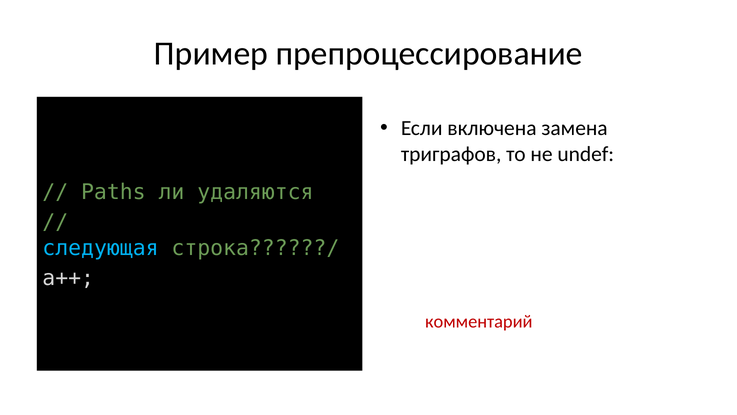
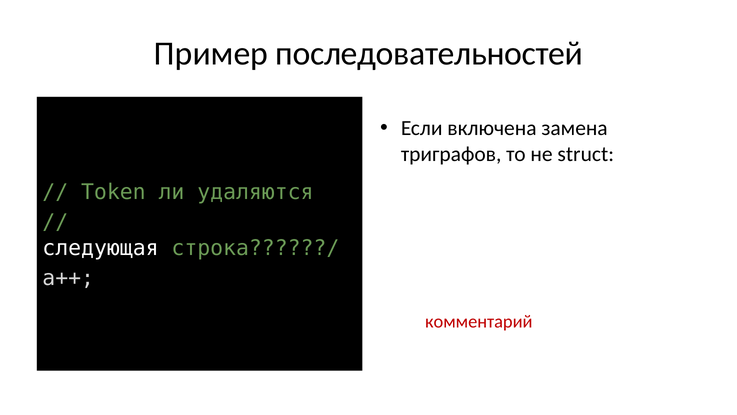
препроцессирование: препроцессирование -> последовательностей
undef: undef -> struct
Paths: Paths -> Token
следующая colour: light blue -> white
